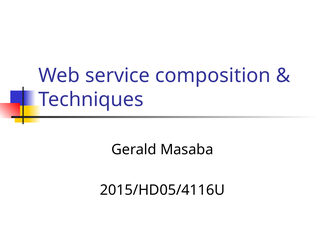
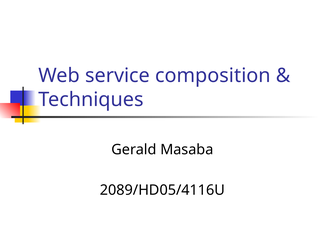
2015/HD05/4116U: 2015/HD05/4116U -> 2089/HD05/4116U
